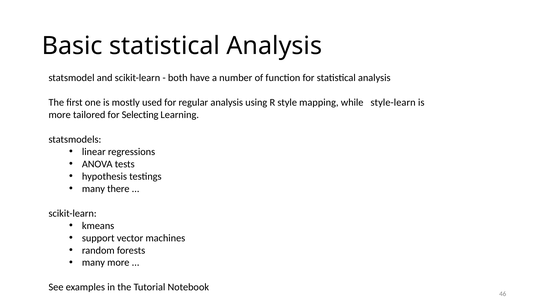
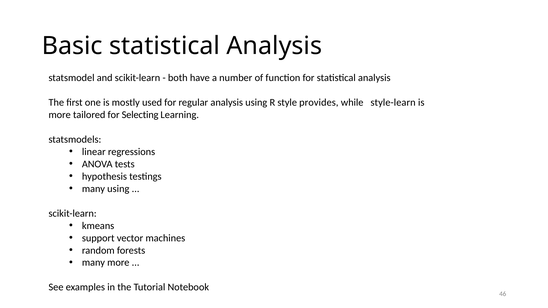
mapping: mapping -> provides
many there: there -> using
